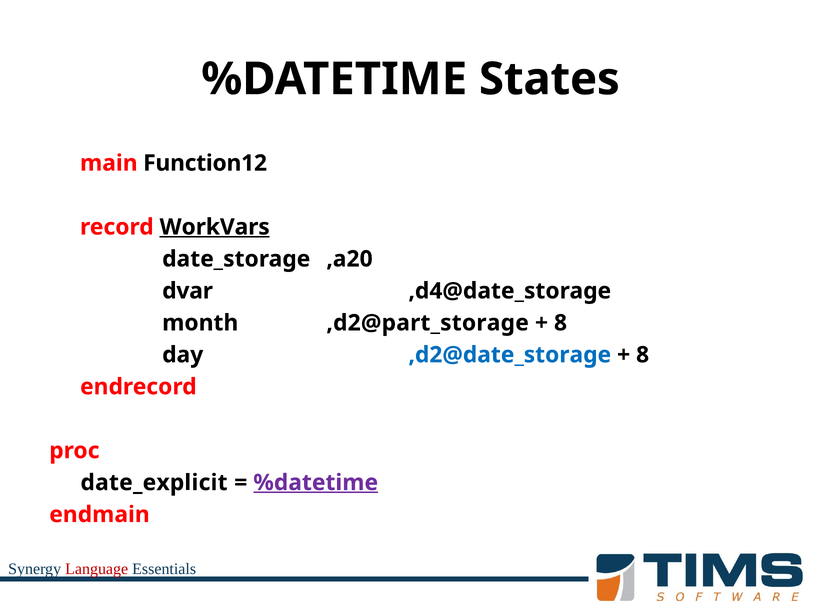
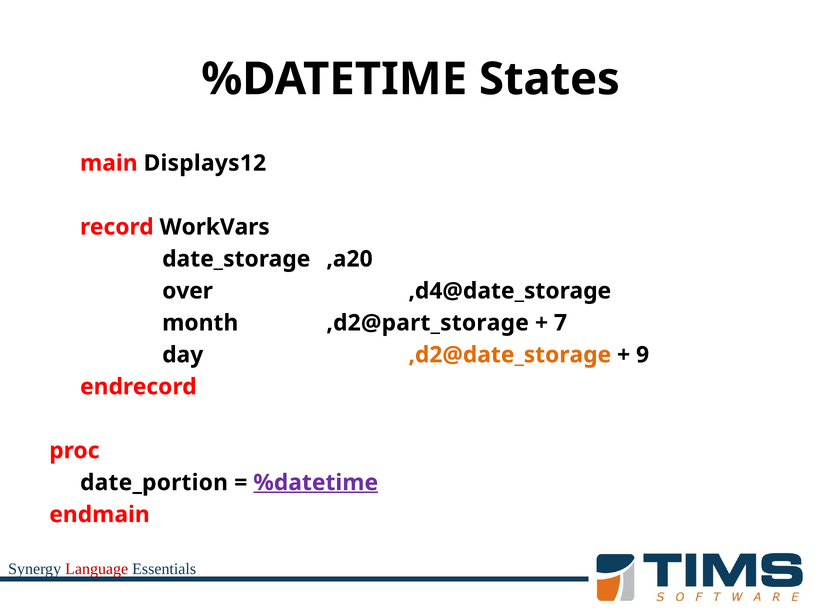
Function12: Function12 -> Displays12
WorkVars underline: present -> none
dvar: dvar -> over
8 at (561, 323): 8 -> 7
,d2@date_storage colour: blue -> orange
8 at (643, 355): 8 -> 9
date_explicit: date_explicit -> date_portion
